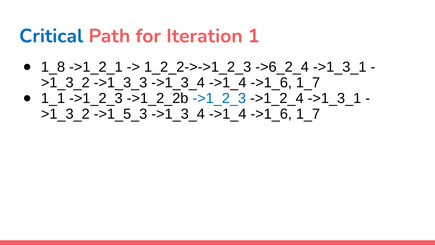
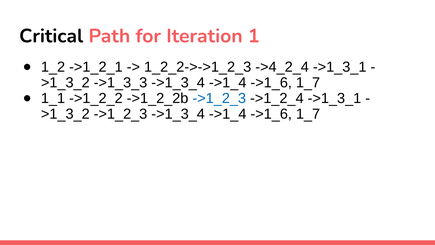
Critical colour: blue -> black
1_8: 1_8 -> 1_2
->6_2_4: ->6_2_4 -> ->4_2_4
1_1 ->1_2_3: ->1_2_3 -> ->1_2_2
->1_5_3 at (120, 114): ->1_5_3 -> ->1_2_3
